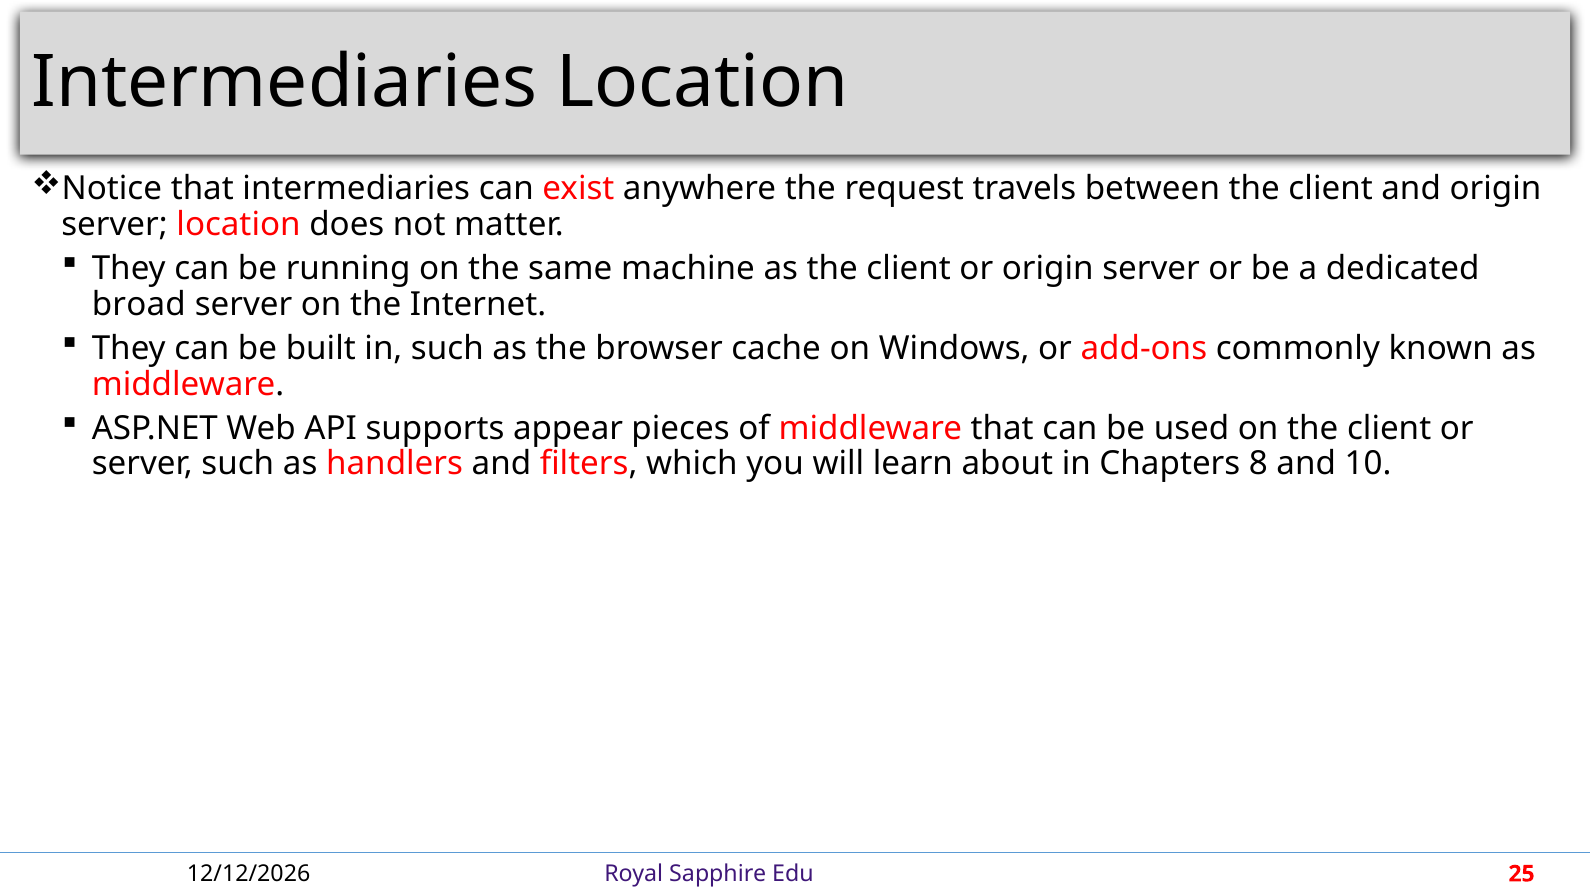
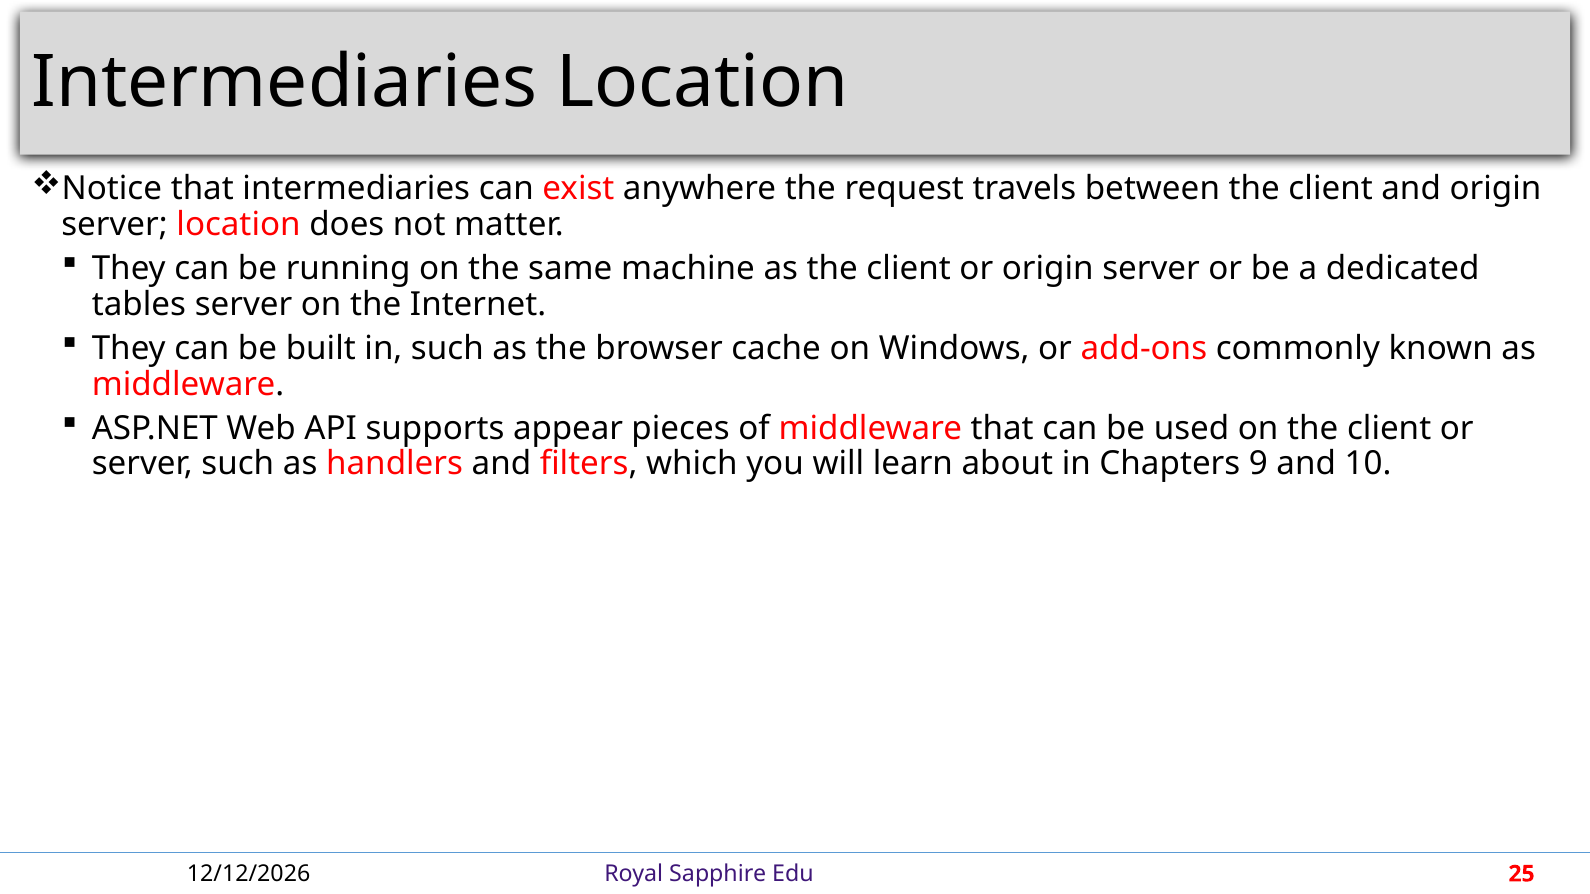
broad: broad -> tables
8: 8 -> 9
